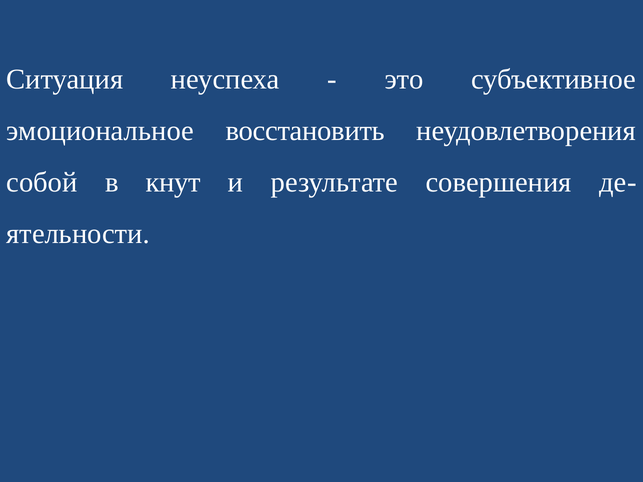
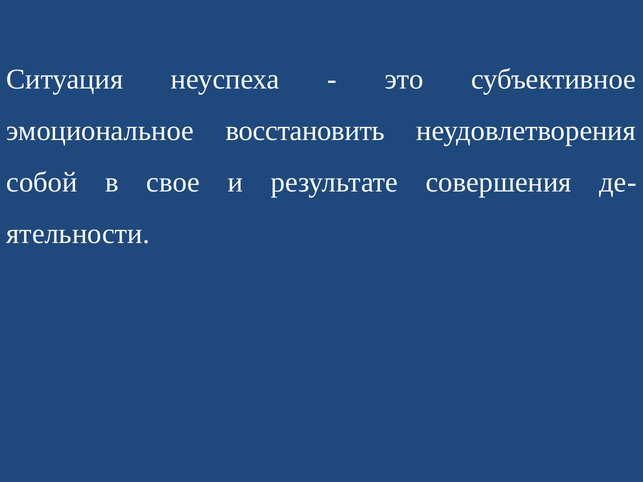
кнут: кнут -> свое
